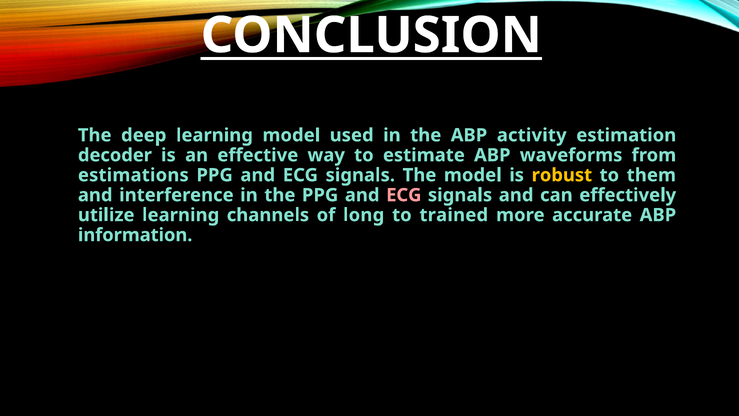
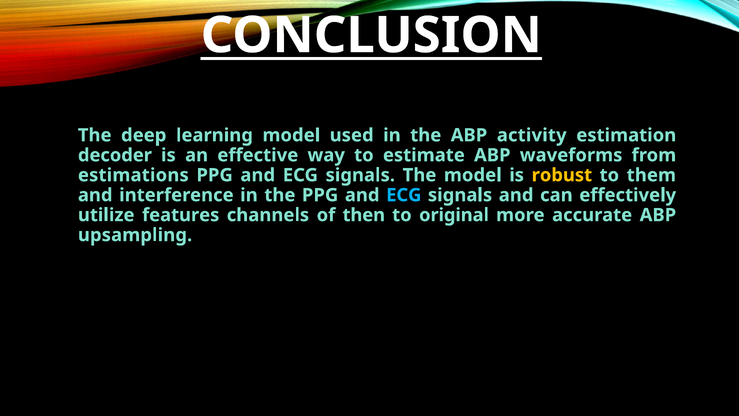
ECG at (404, 195) colour: pink -> light blue
utilize learning: learning -> features
long: long -> then
trained: trained -> original
information: information -> upsampling
